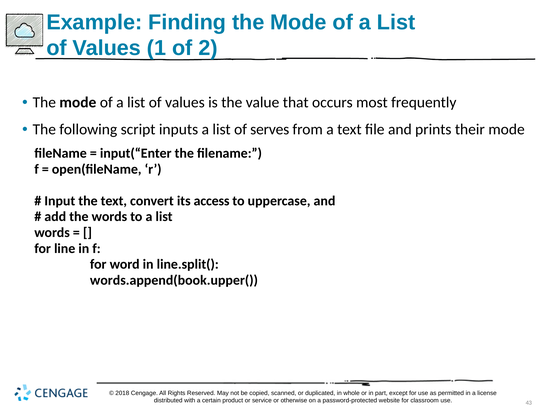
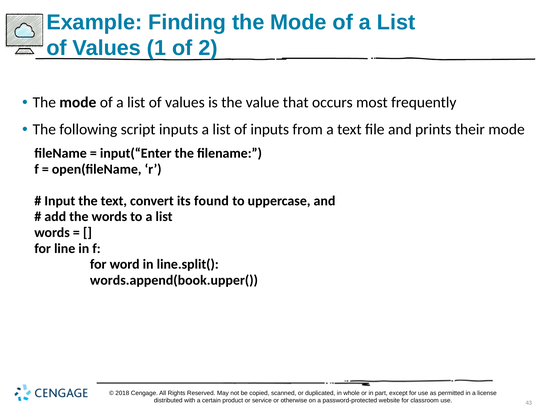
of serves: serves -> inputs
access: access -> found
